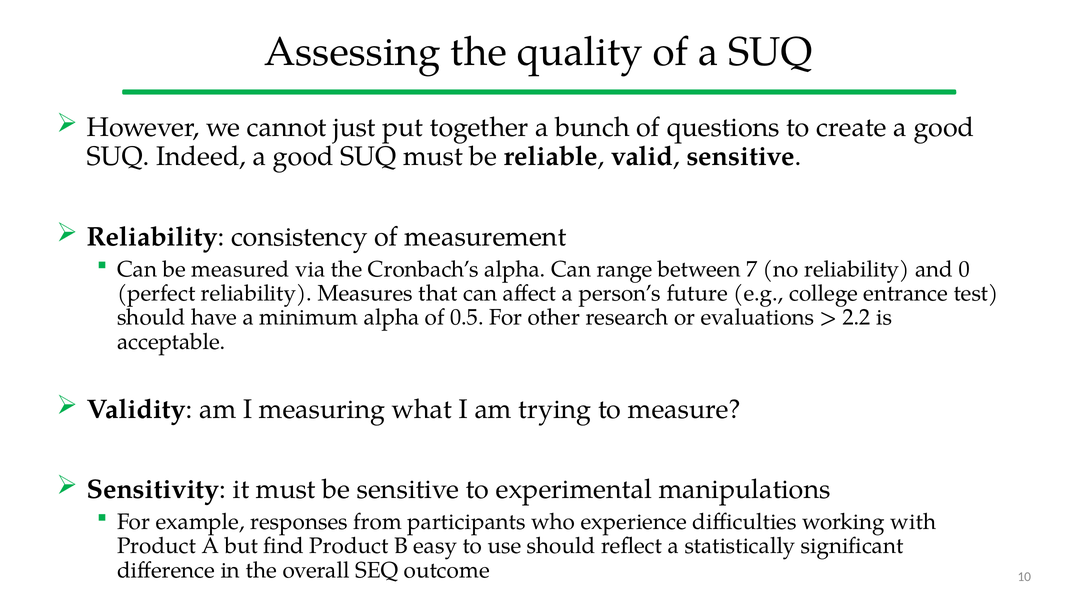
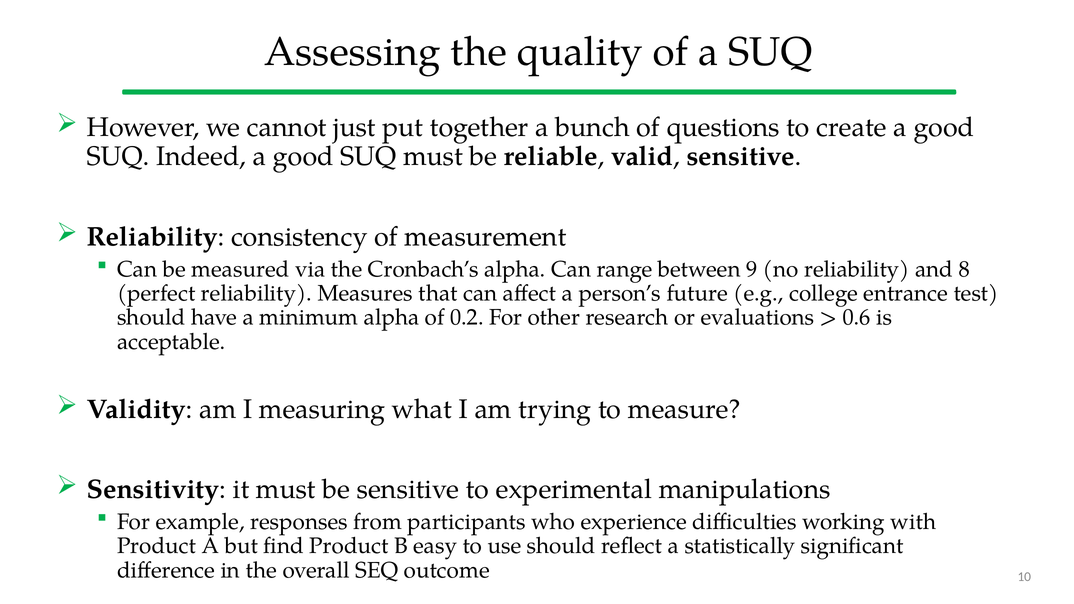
7: 7 -> 9
0: 0 -> 8
0.5: 0.5 -> 0.2
2.2: 2.2 -> 0.6
